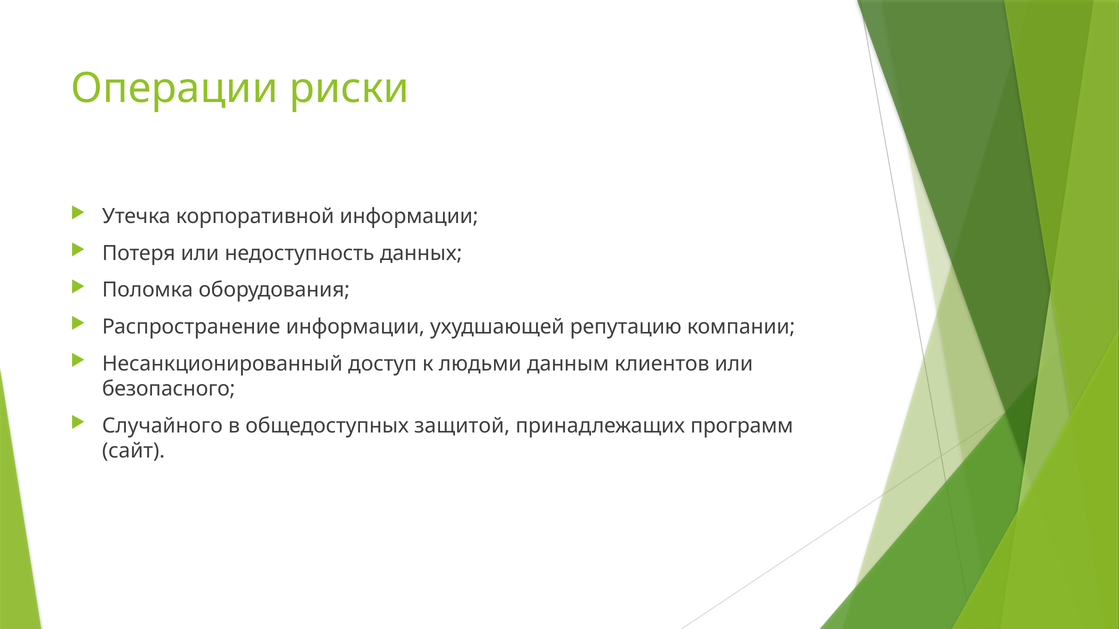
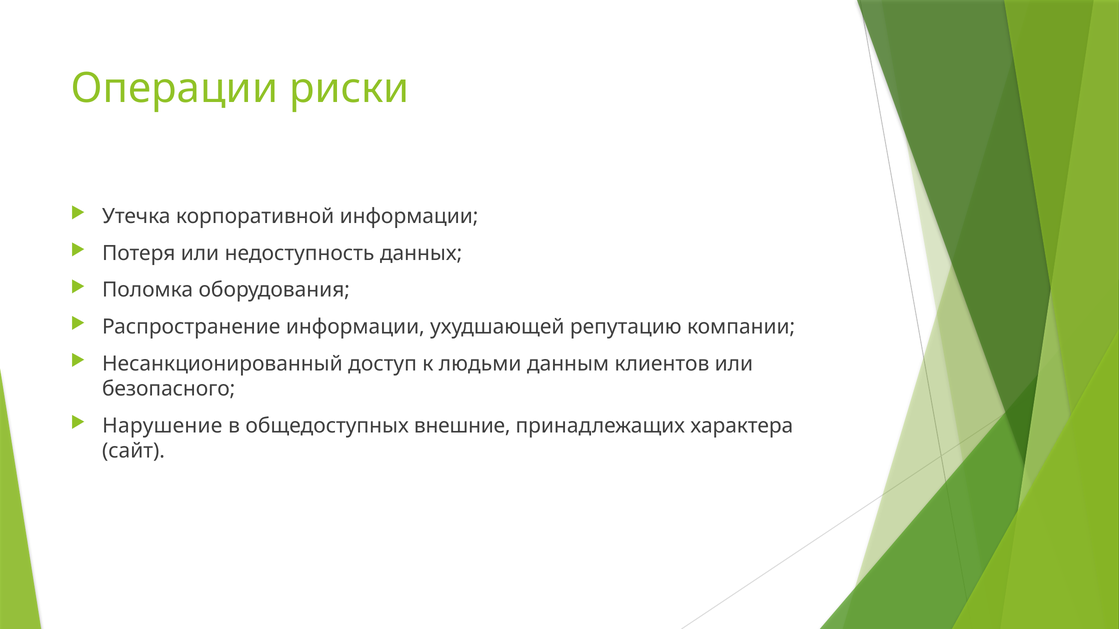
Случайного: Случайного -> Нарушение
защитой: защитой -> внешние
программ: программ -> характера
